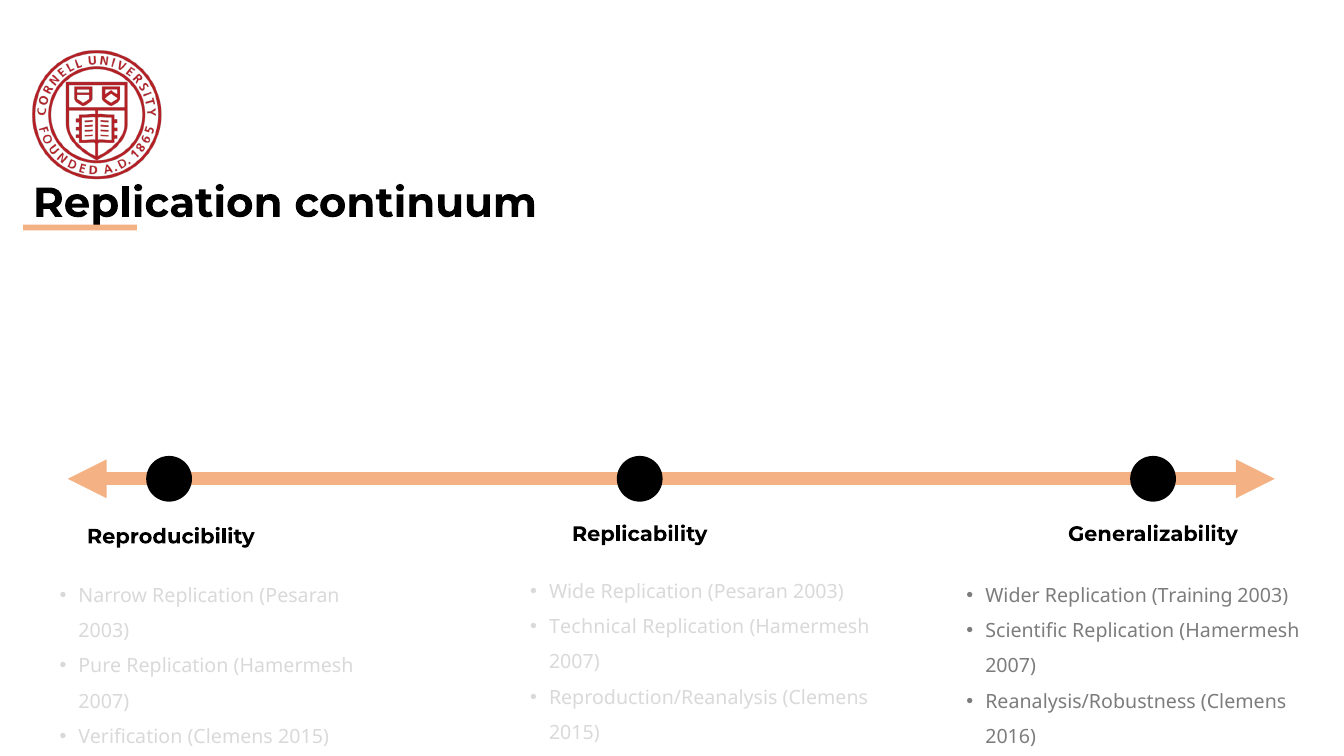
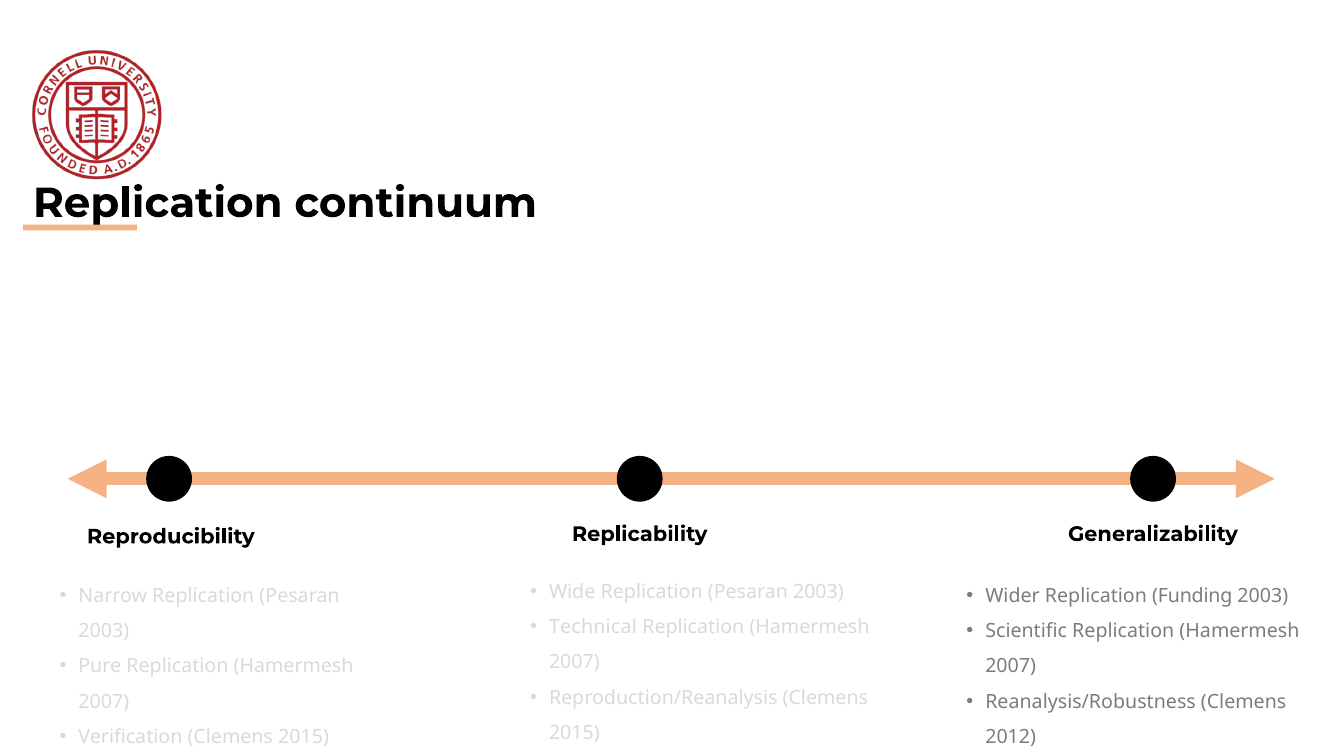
Training: Training -> Funding
2016: 2016 -> 2012
